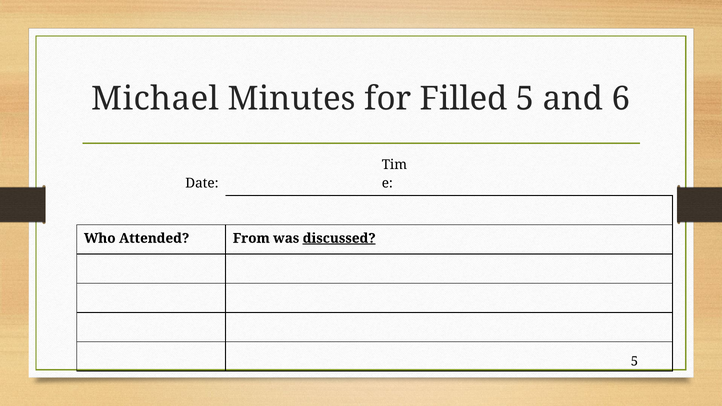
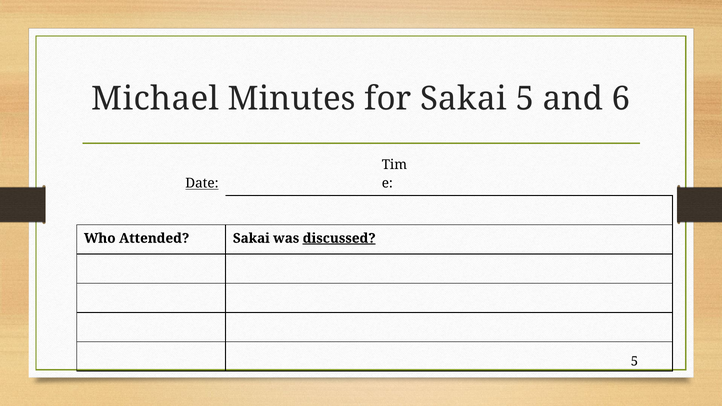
for Filled: Filled -> Sakai
Date underline: none -> present
Attended From: From -> Sakai
